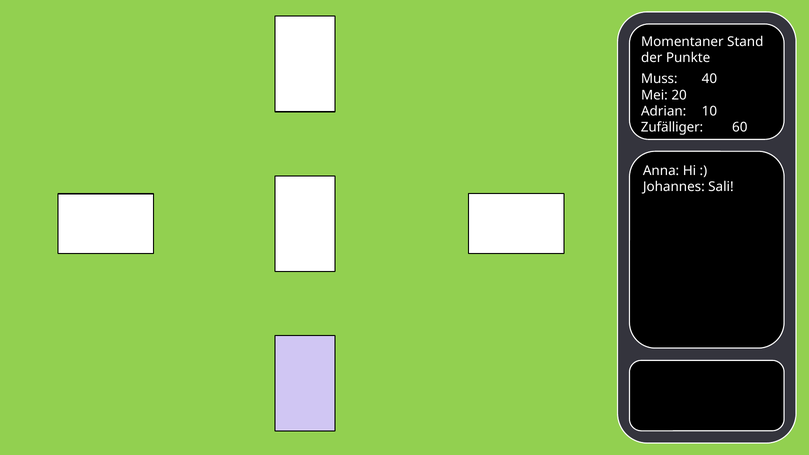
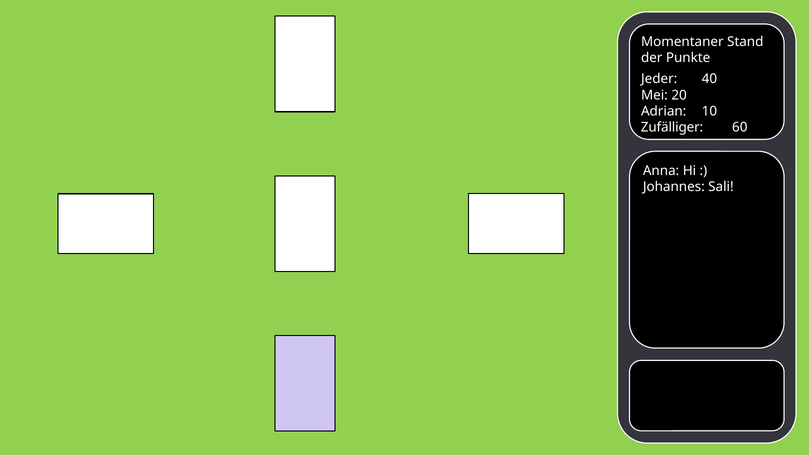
Muss: Muss -> Jeder
